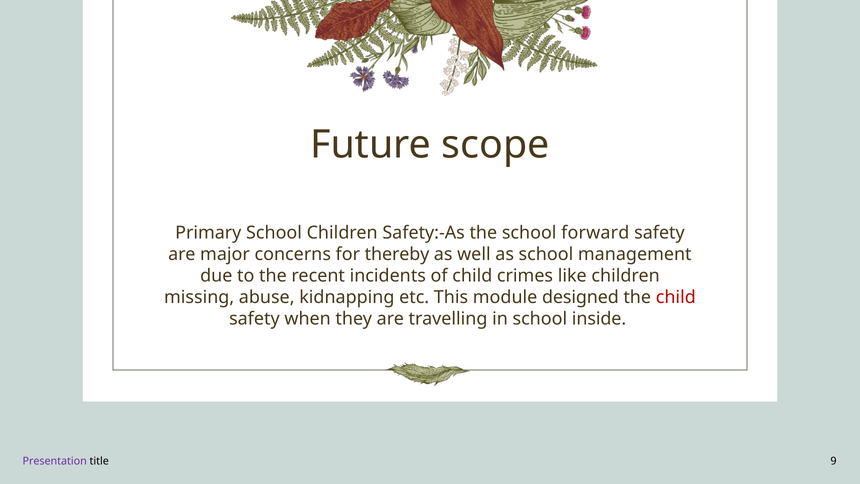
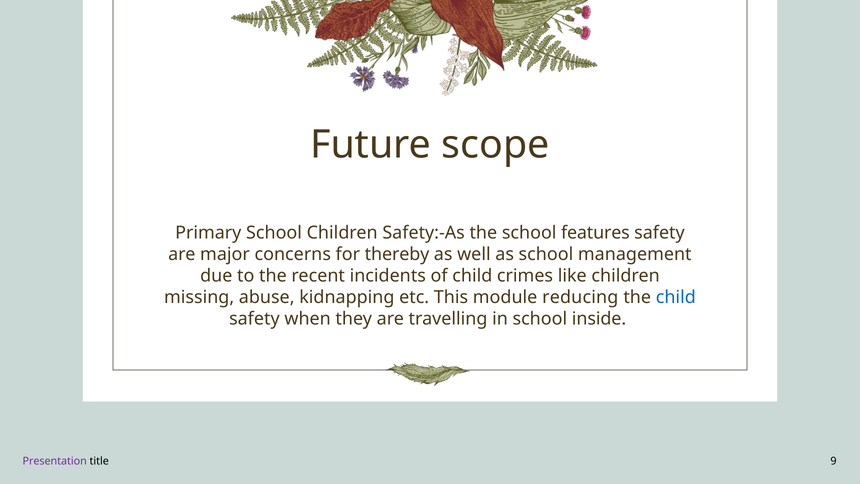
forward: forward -> features
designed: designed -> reducing
child at (676, 297) colour: red -> blue
